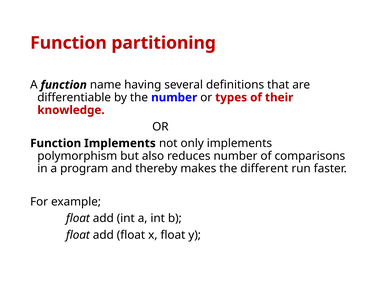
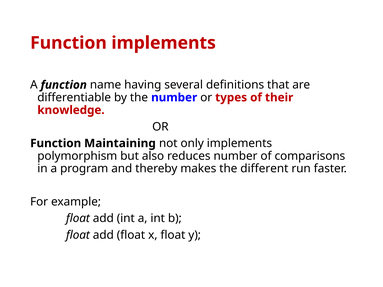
Function partitioning: partitioning -> implements
Function Implements: Implements -> Maintaining
